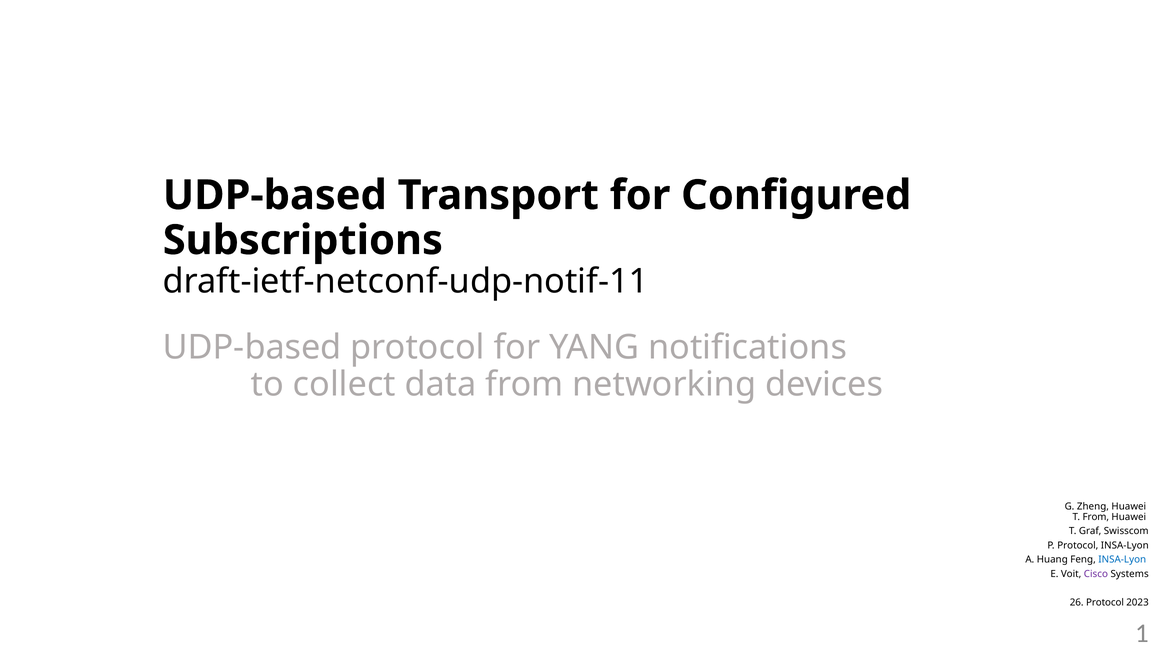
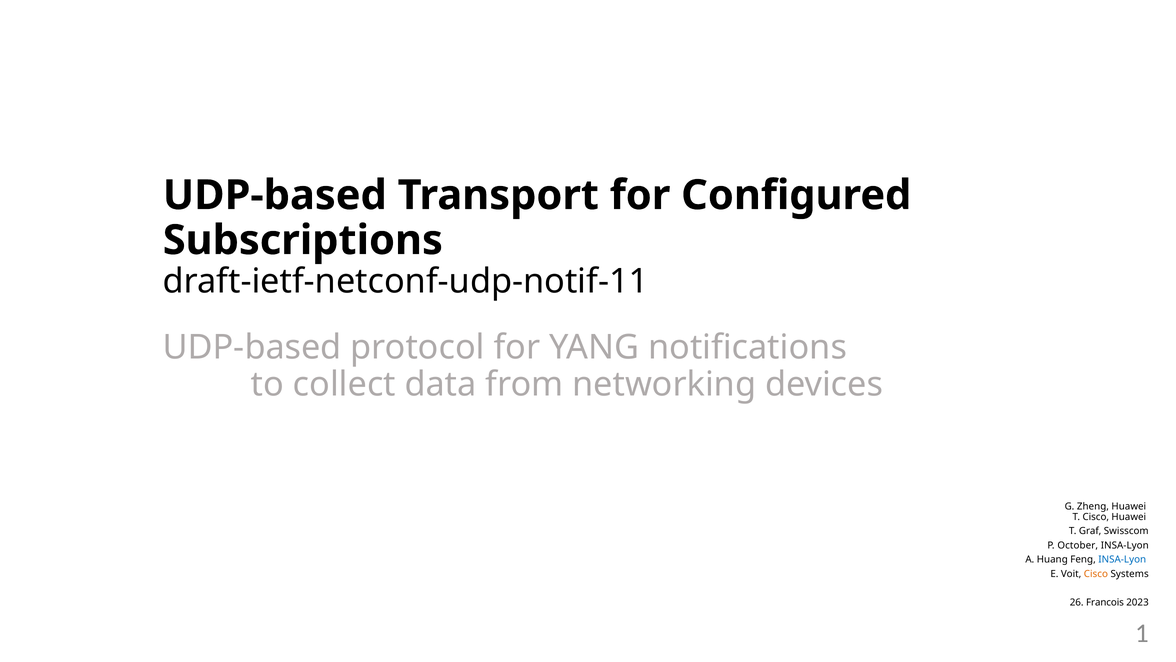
T From: From -> Cisco
P Protocol: Protocol -> October
Cisco at (1096, 573) colour: purple -> orange
26 Protocol: Protocol -> Francois
